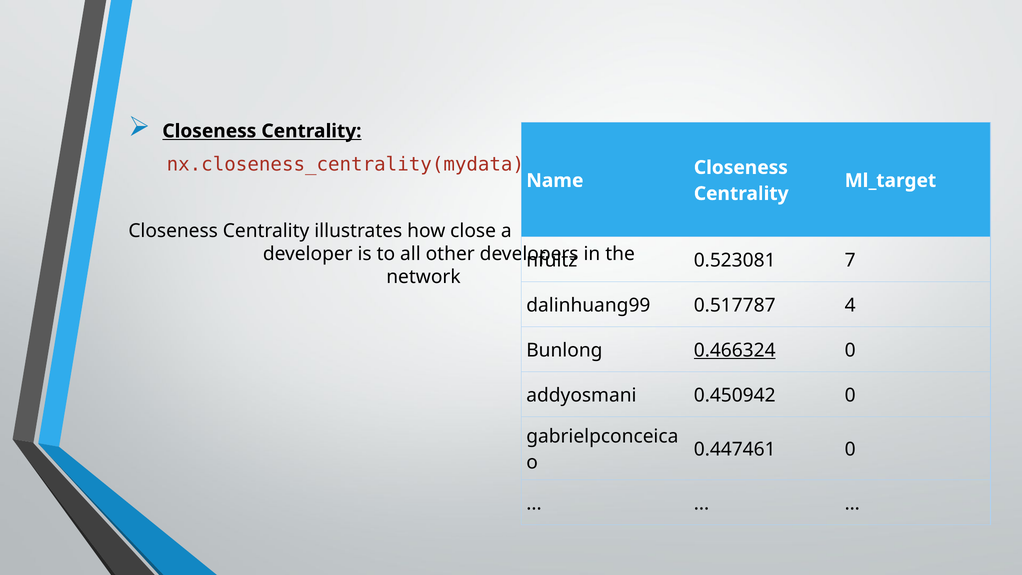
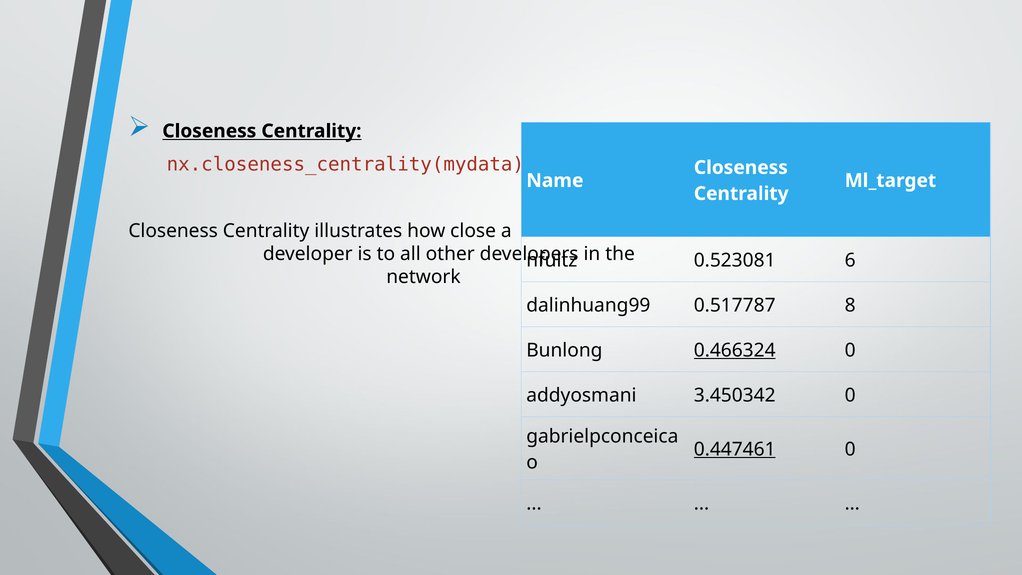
7: 7 -> 6
4: 4 -> 8
0.450942: 0.450942 -> 3.450342
0.447461 underline: none -> present
